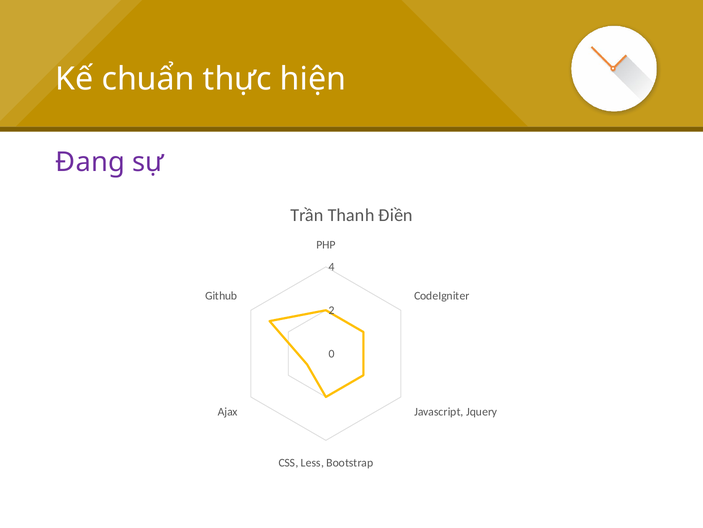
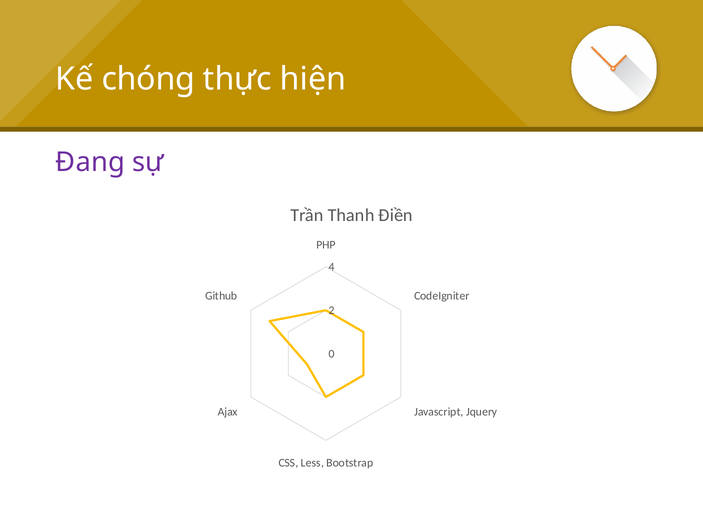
chuẩn: chuẩn -> chóng
